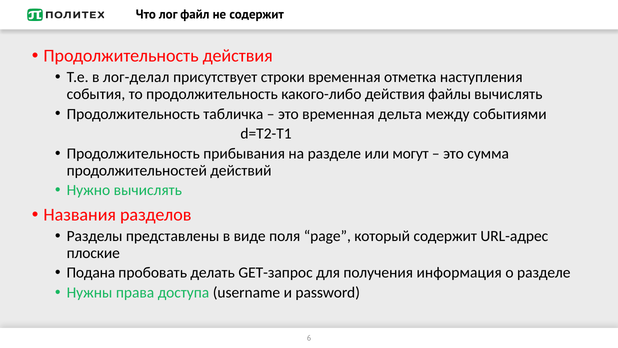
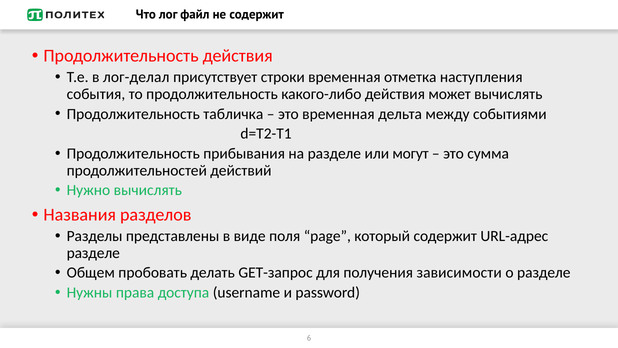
файлы: файлы -> может
плоские at (93, 253): плоские -> разделе
Подана: Подана -> Общем
информация: информация -> зависимости
